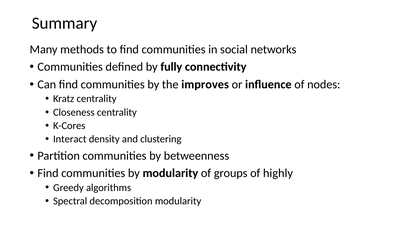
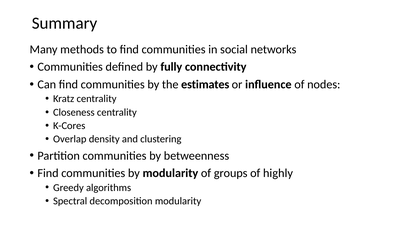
improves: improves -> estimates
Interact: Interact -> Overlap
